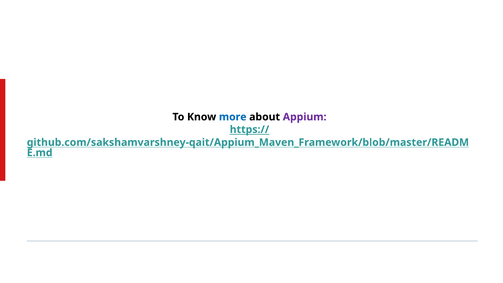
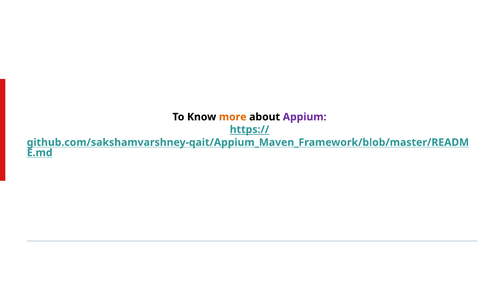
more colour: blue -> orange
